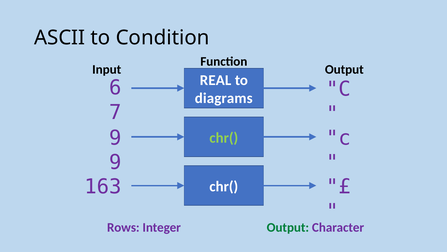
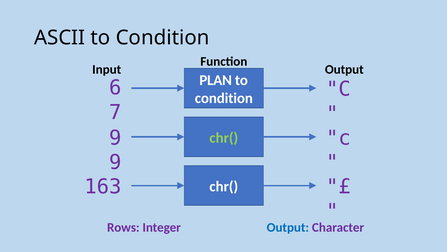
REAL: REAL -> PLAN
diagrams at (224, 98): diagrams -> condition
Output at (288, 227) colour: green -> blue
